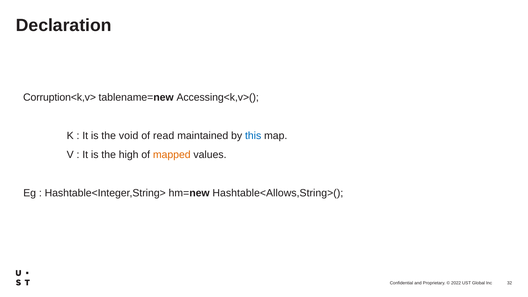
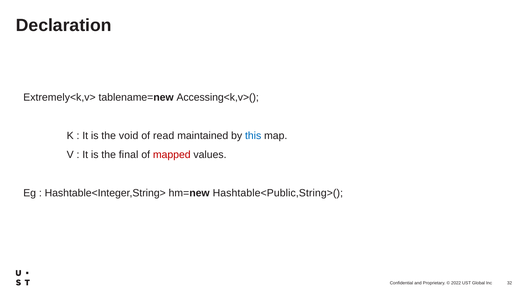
Corruption<k,v>: Corruption<k,v> -> Extremely<k,v>
high: high -> final
mapped colour: orange -> red
Hashtable<Allows,String>(: Hashtable<Allows,String>( -> Hashtable<Public,String>(
